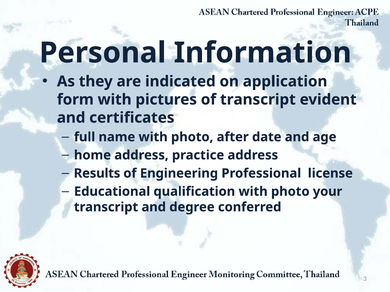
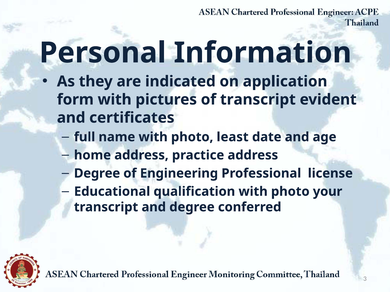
after: after -> least
Results at (97, 174): Results -> Degree
